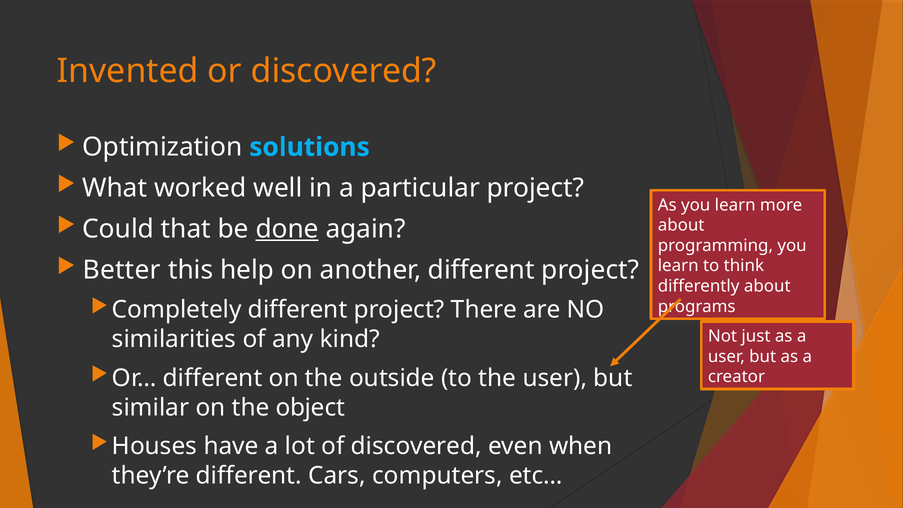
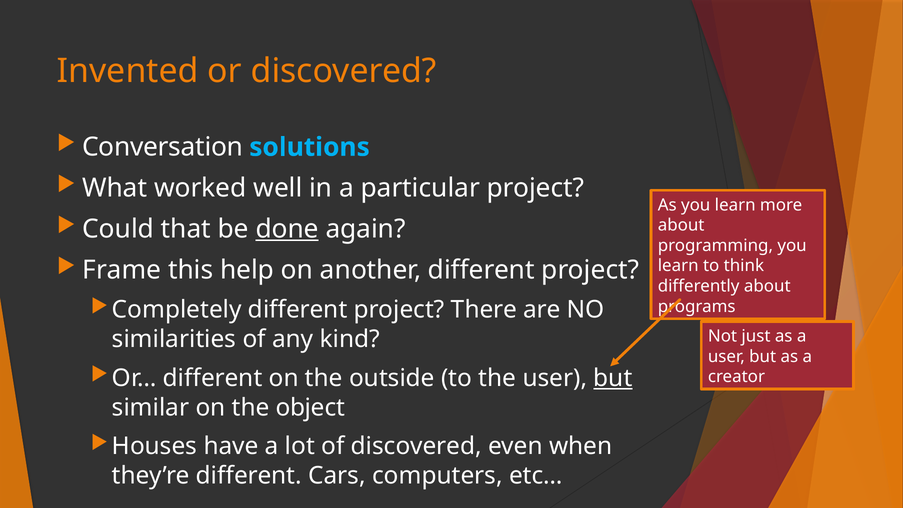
Optimization: Optimization -> Conversation
Better: Better -> Frame
but at (613, 378) underline: none -> present
